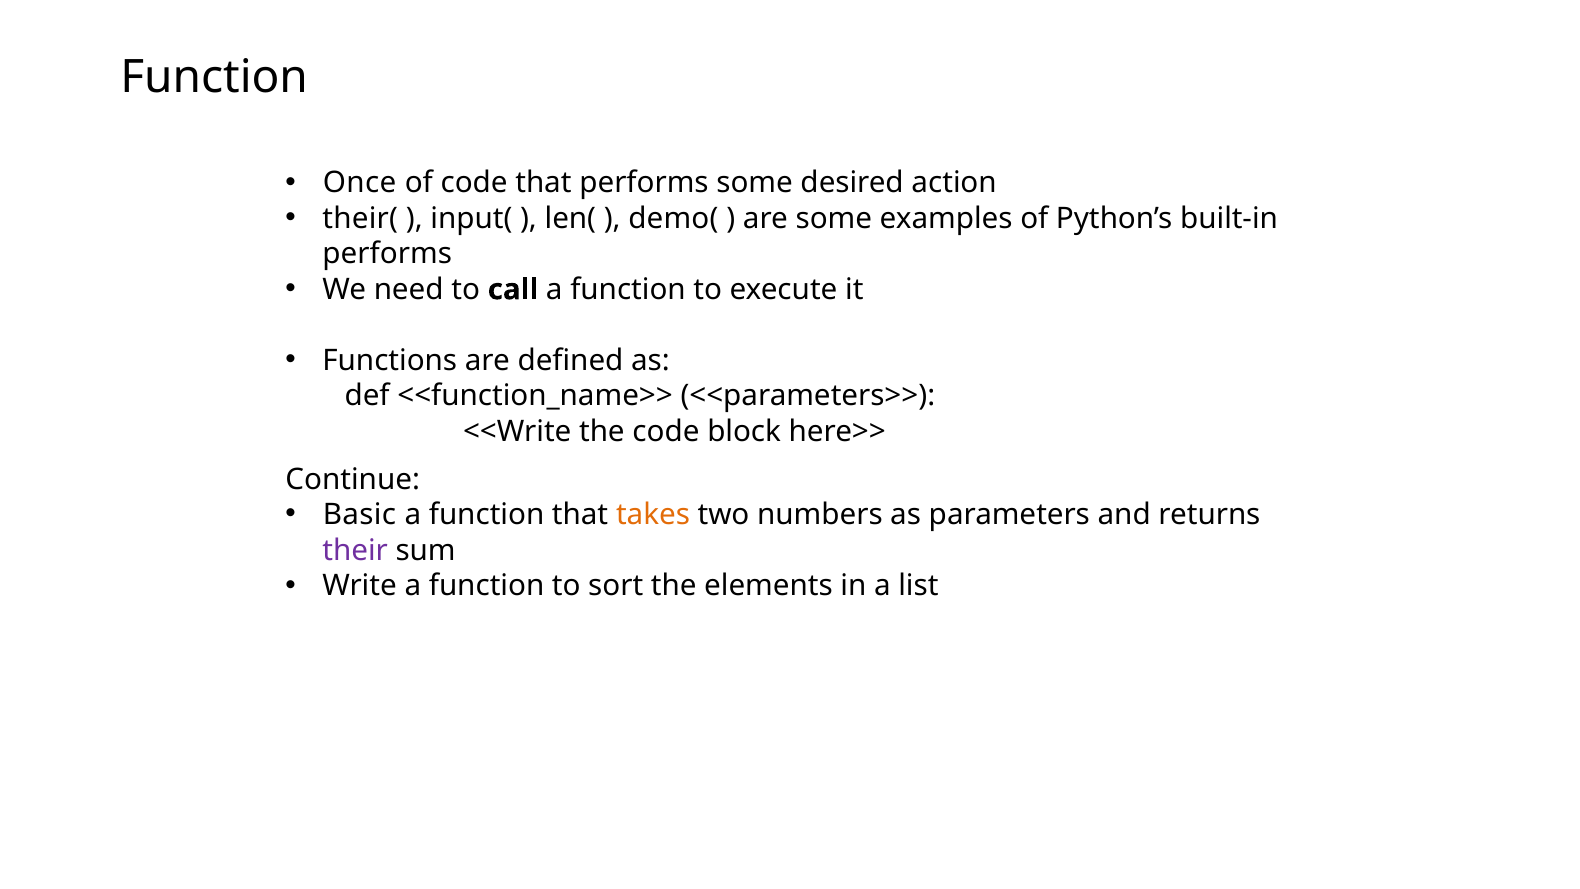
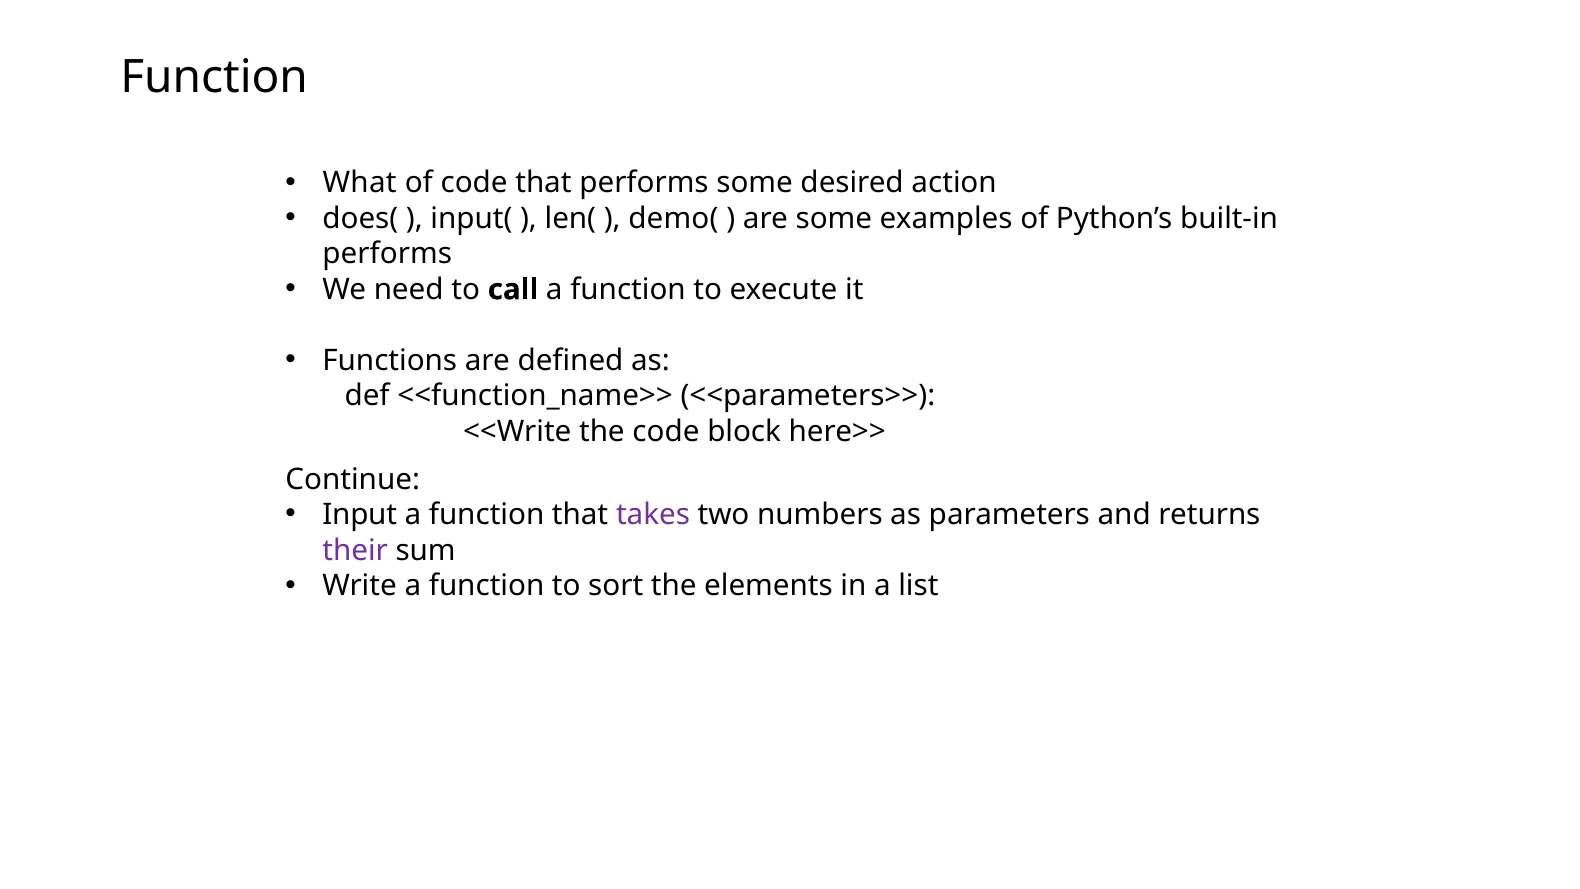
Once: Once -> What
their(: their( -> does(
Basic: Basic -> Input
takes colour: orange -> purple
